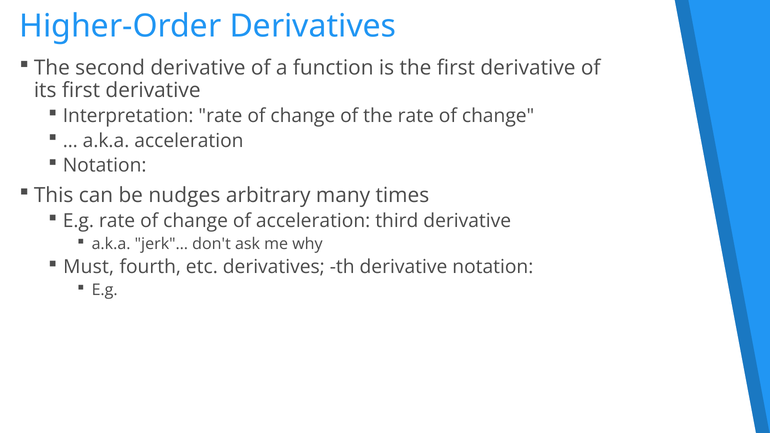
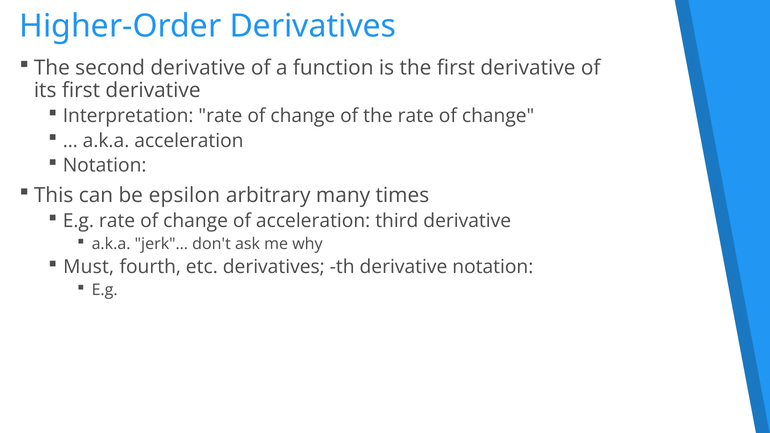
nudges: nudges -> epsilon
